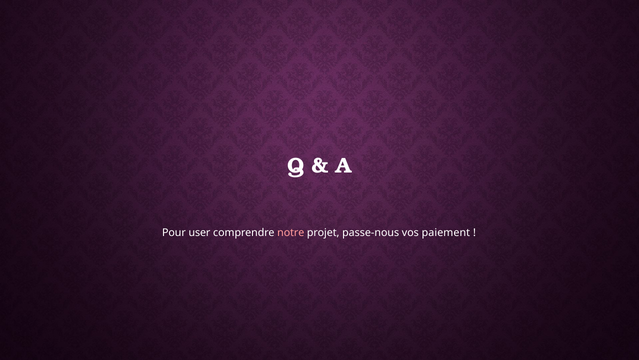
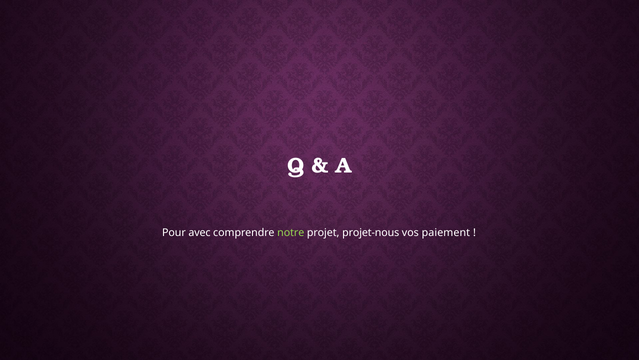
user: user -> avec
notre colour: pink -> light green
passe-nous: passe-nous -> projet-nous
